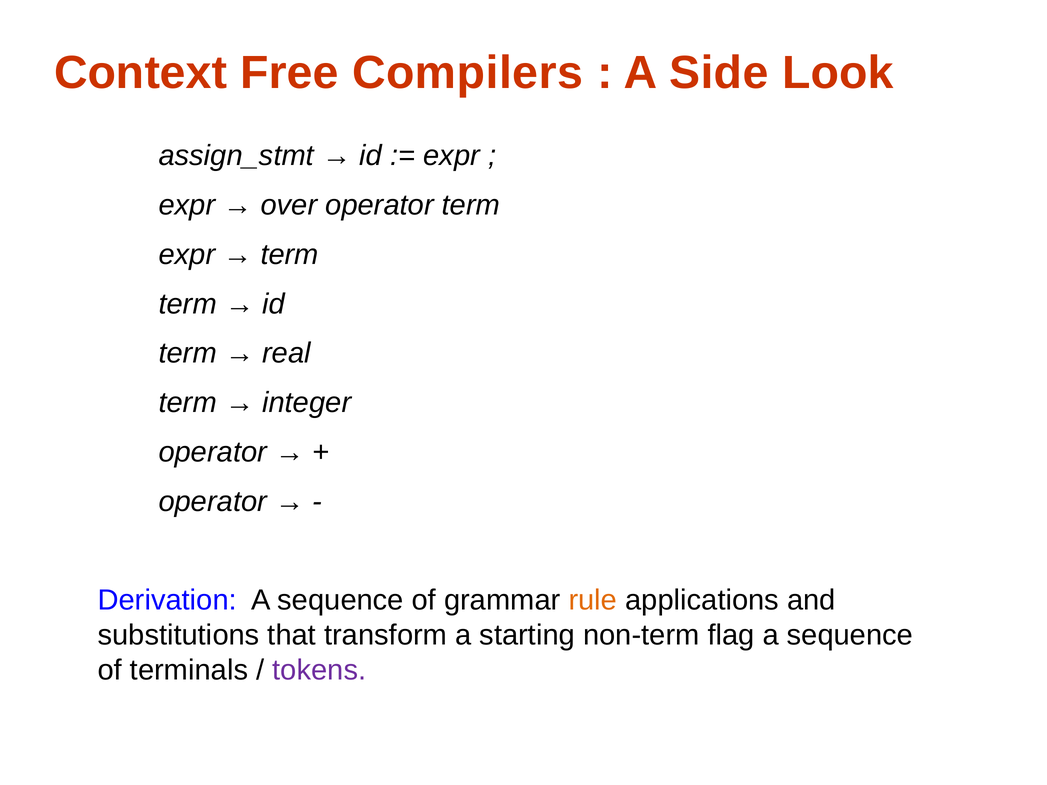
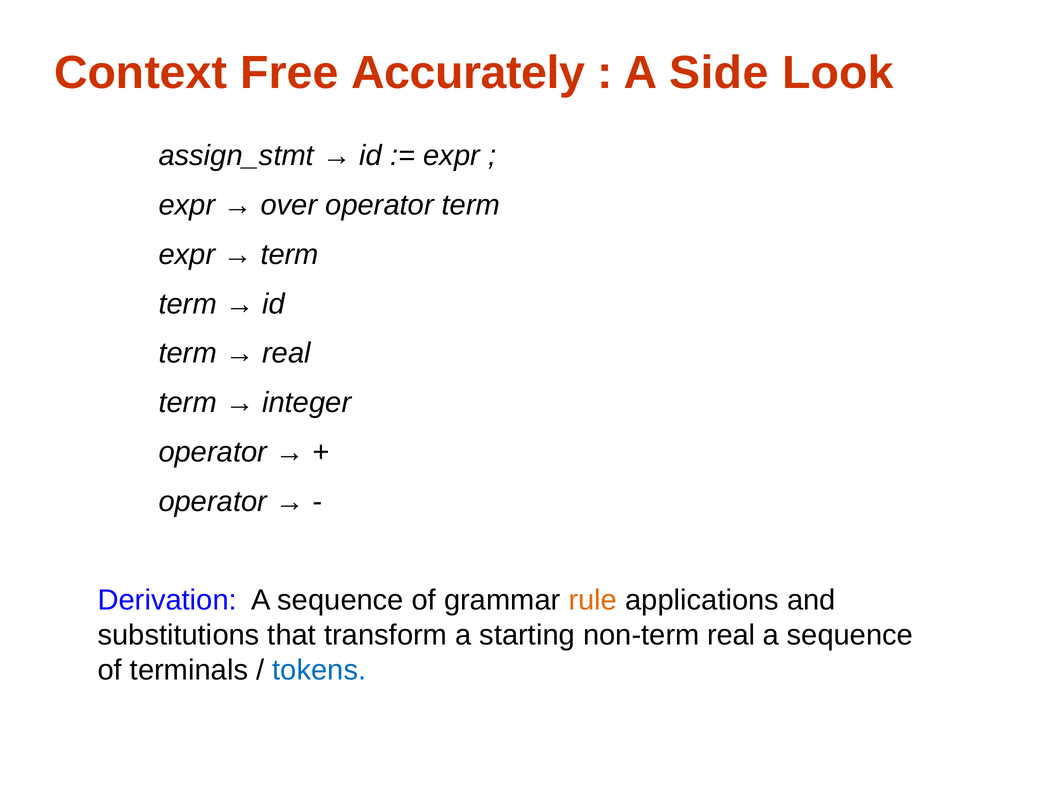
Compilers: Compilers -> Accurately
non-term flag: flag -> real
tokens colour: purple -> blue
